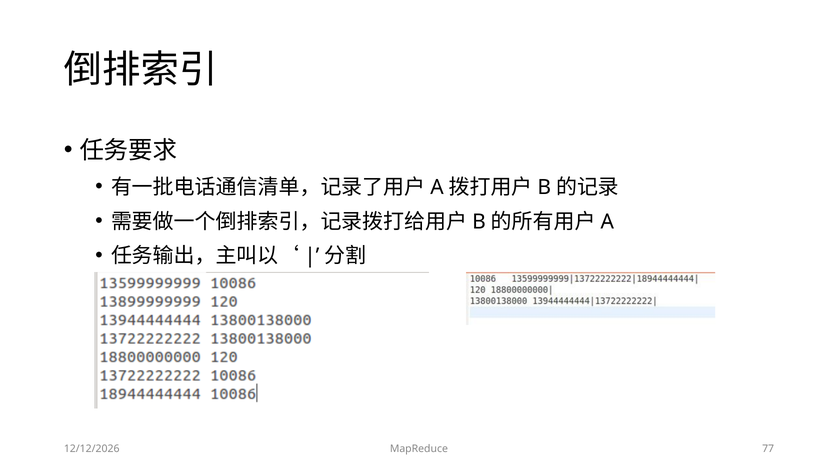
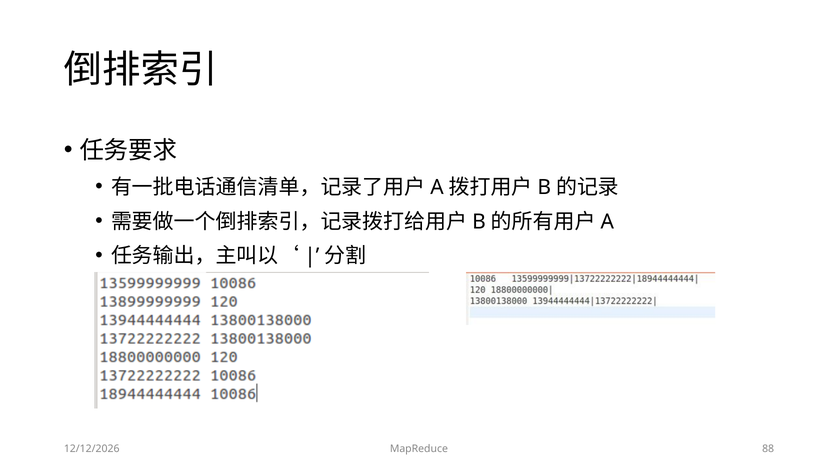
77: 77 -> 88
